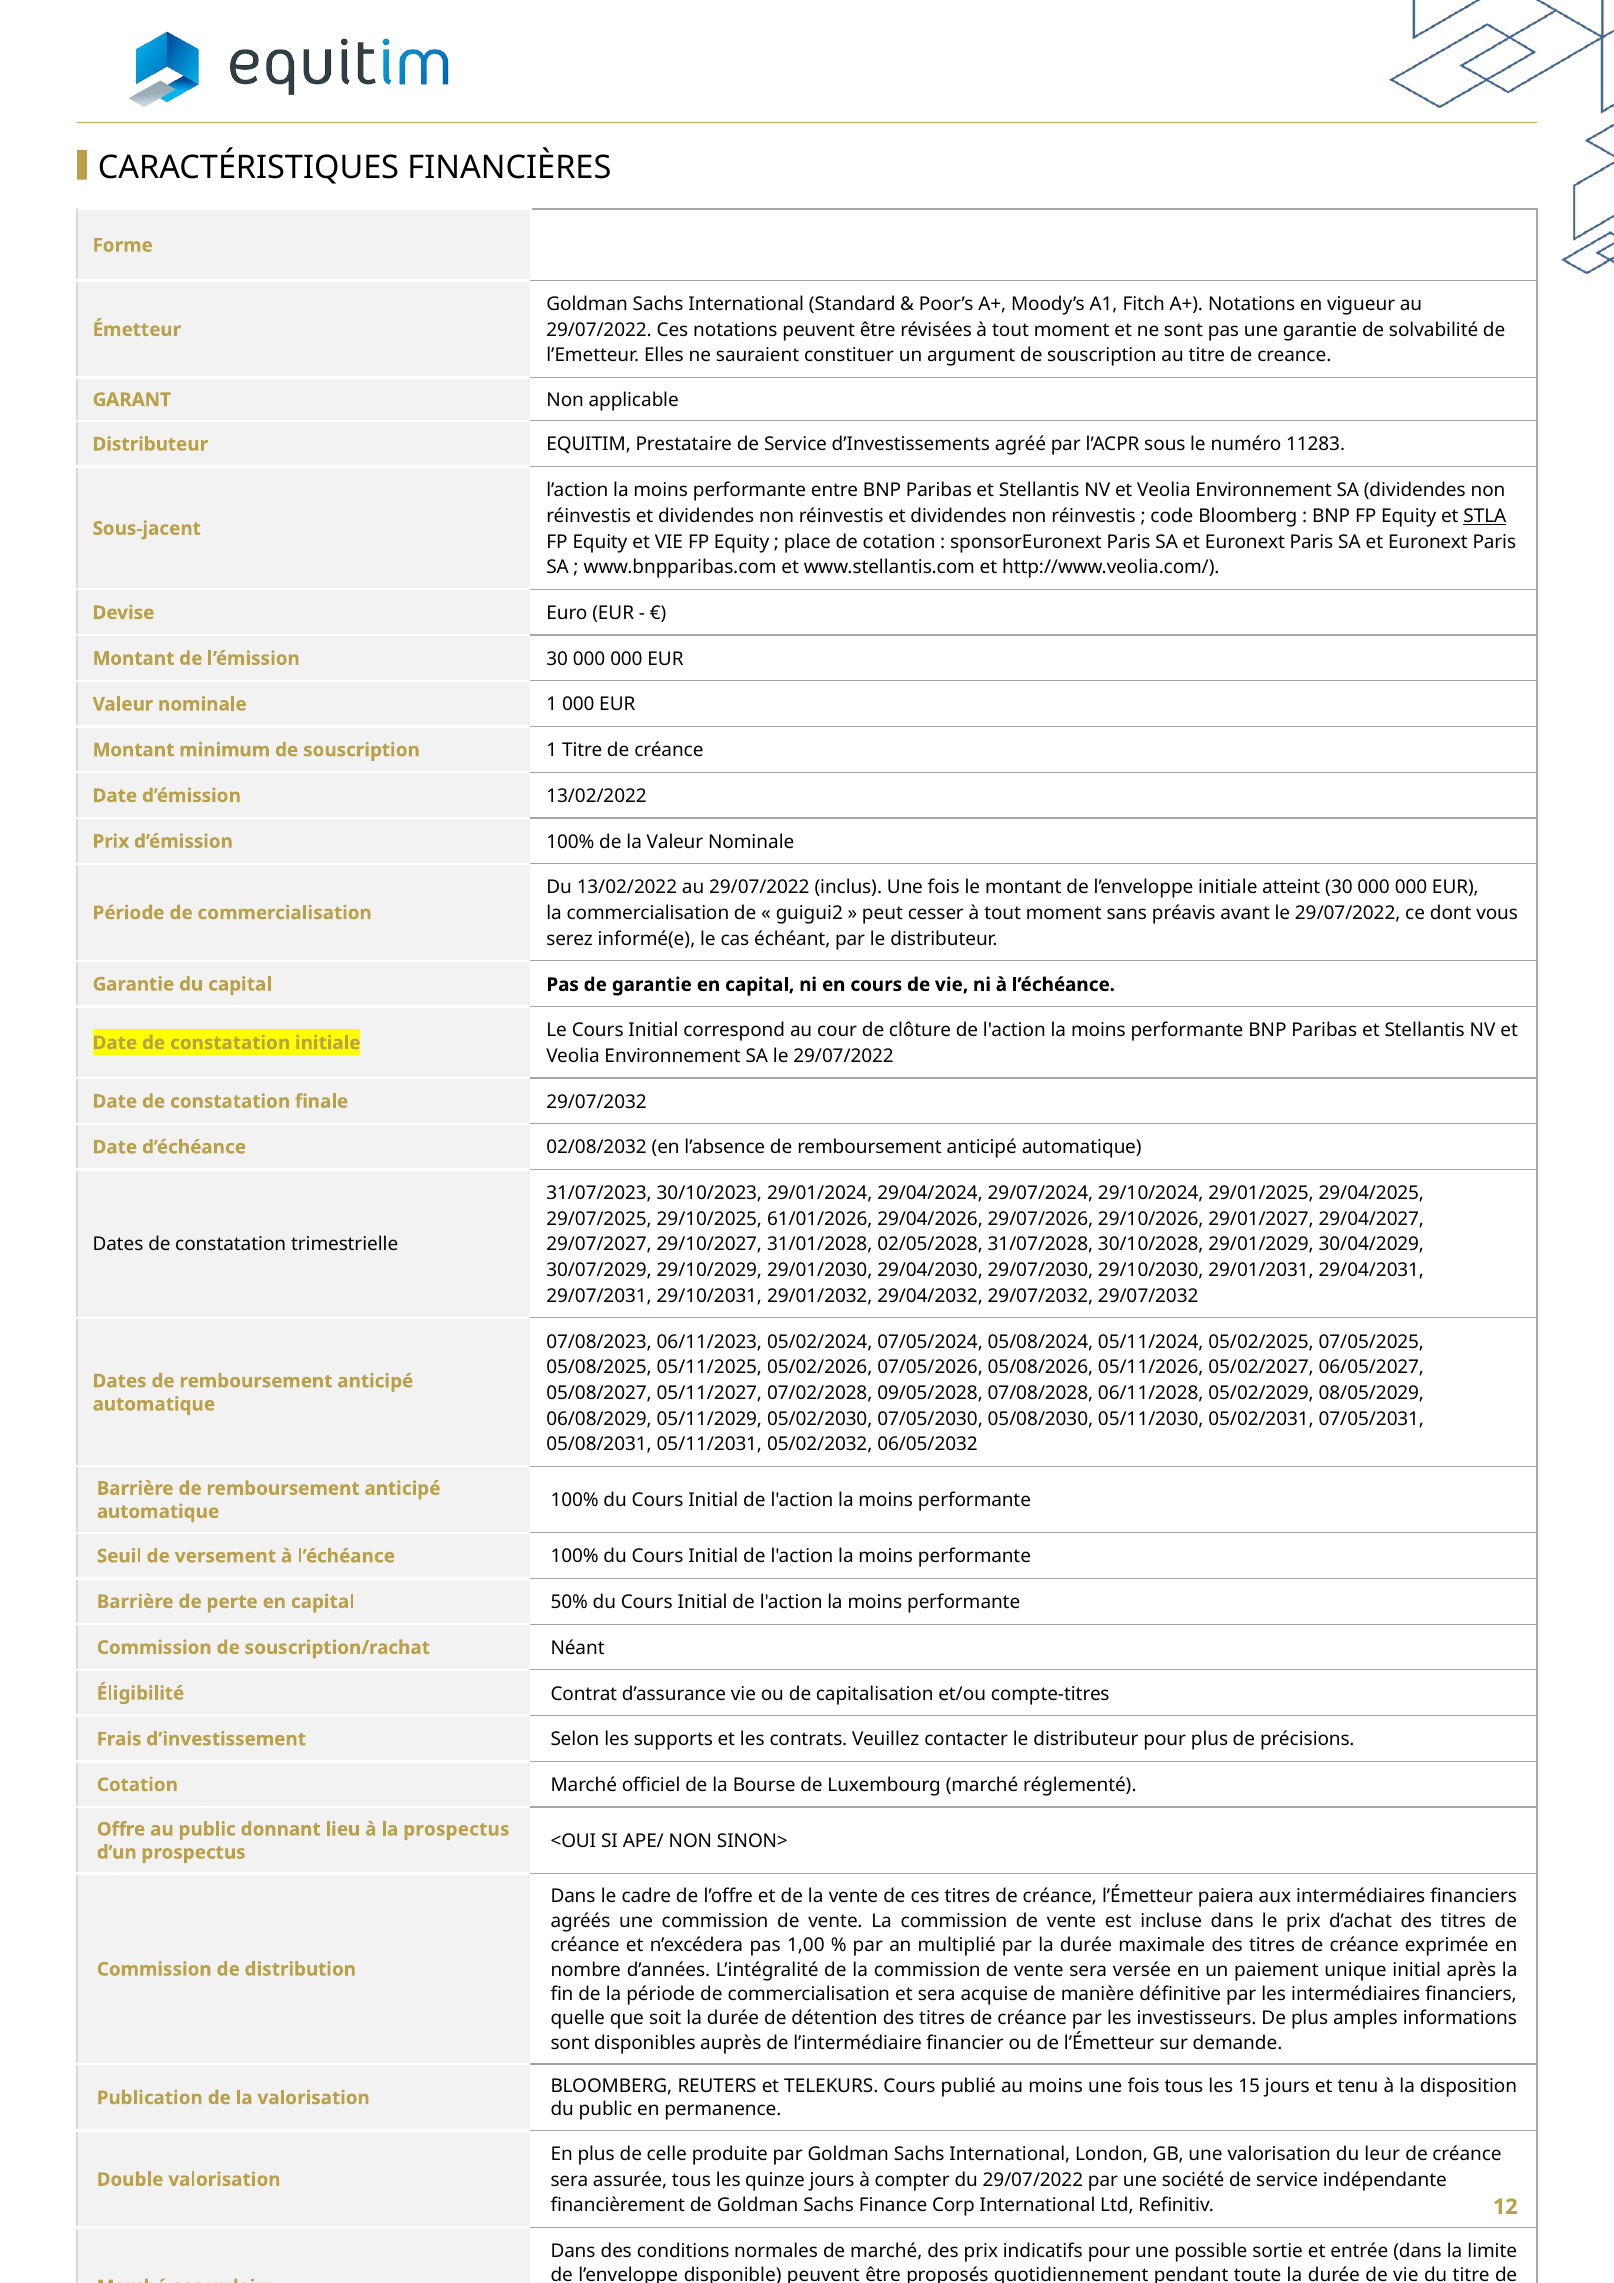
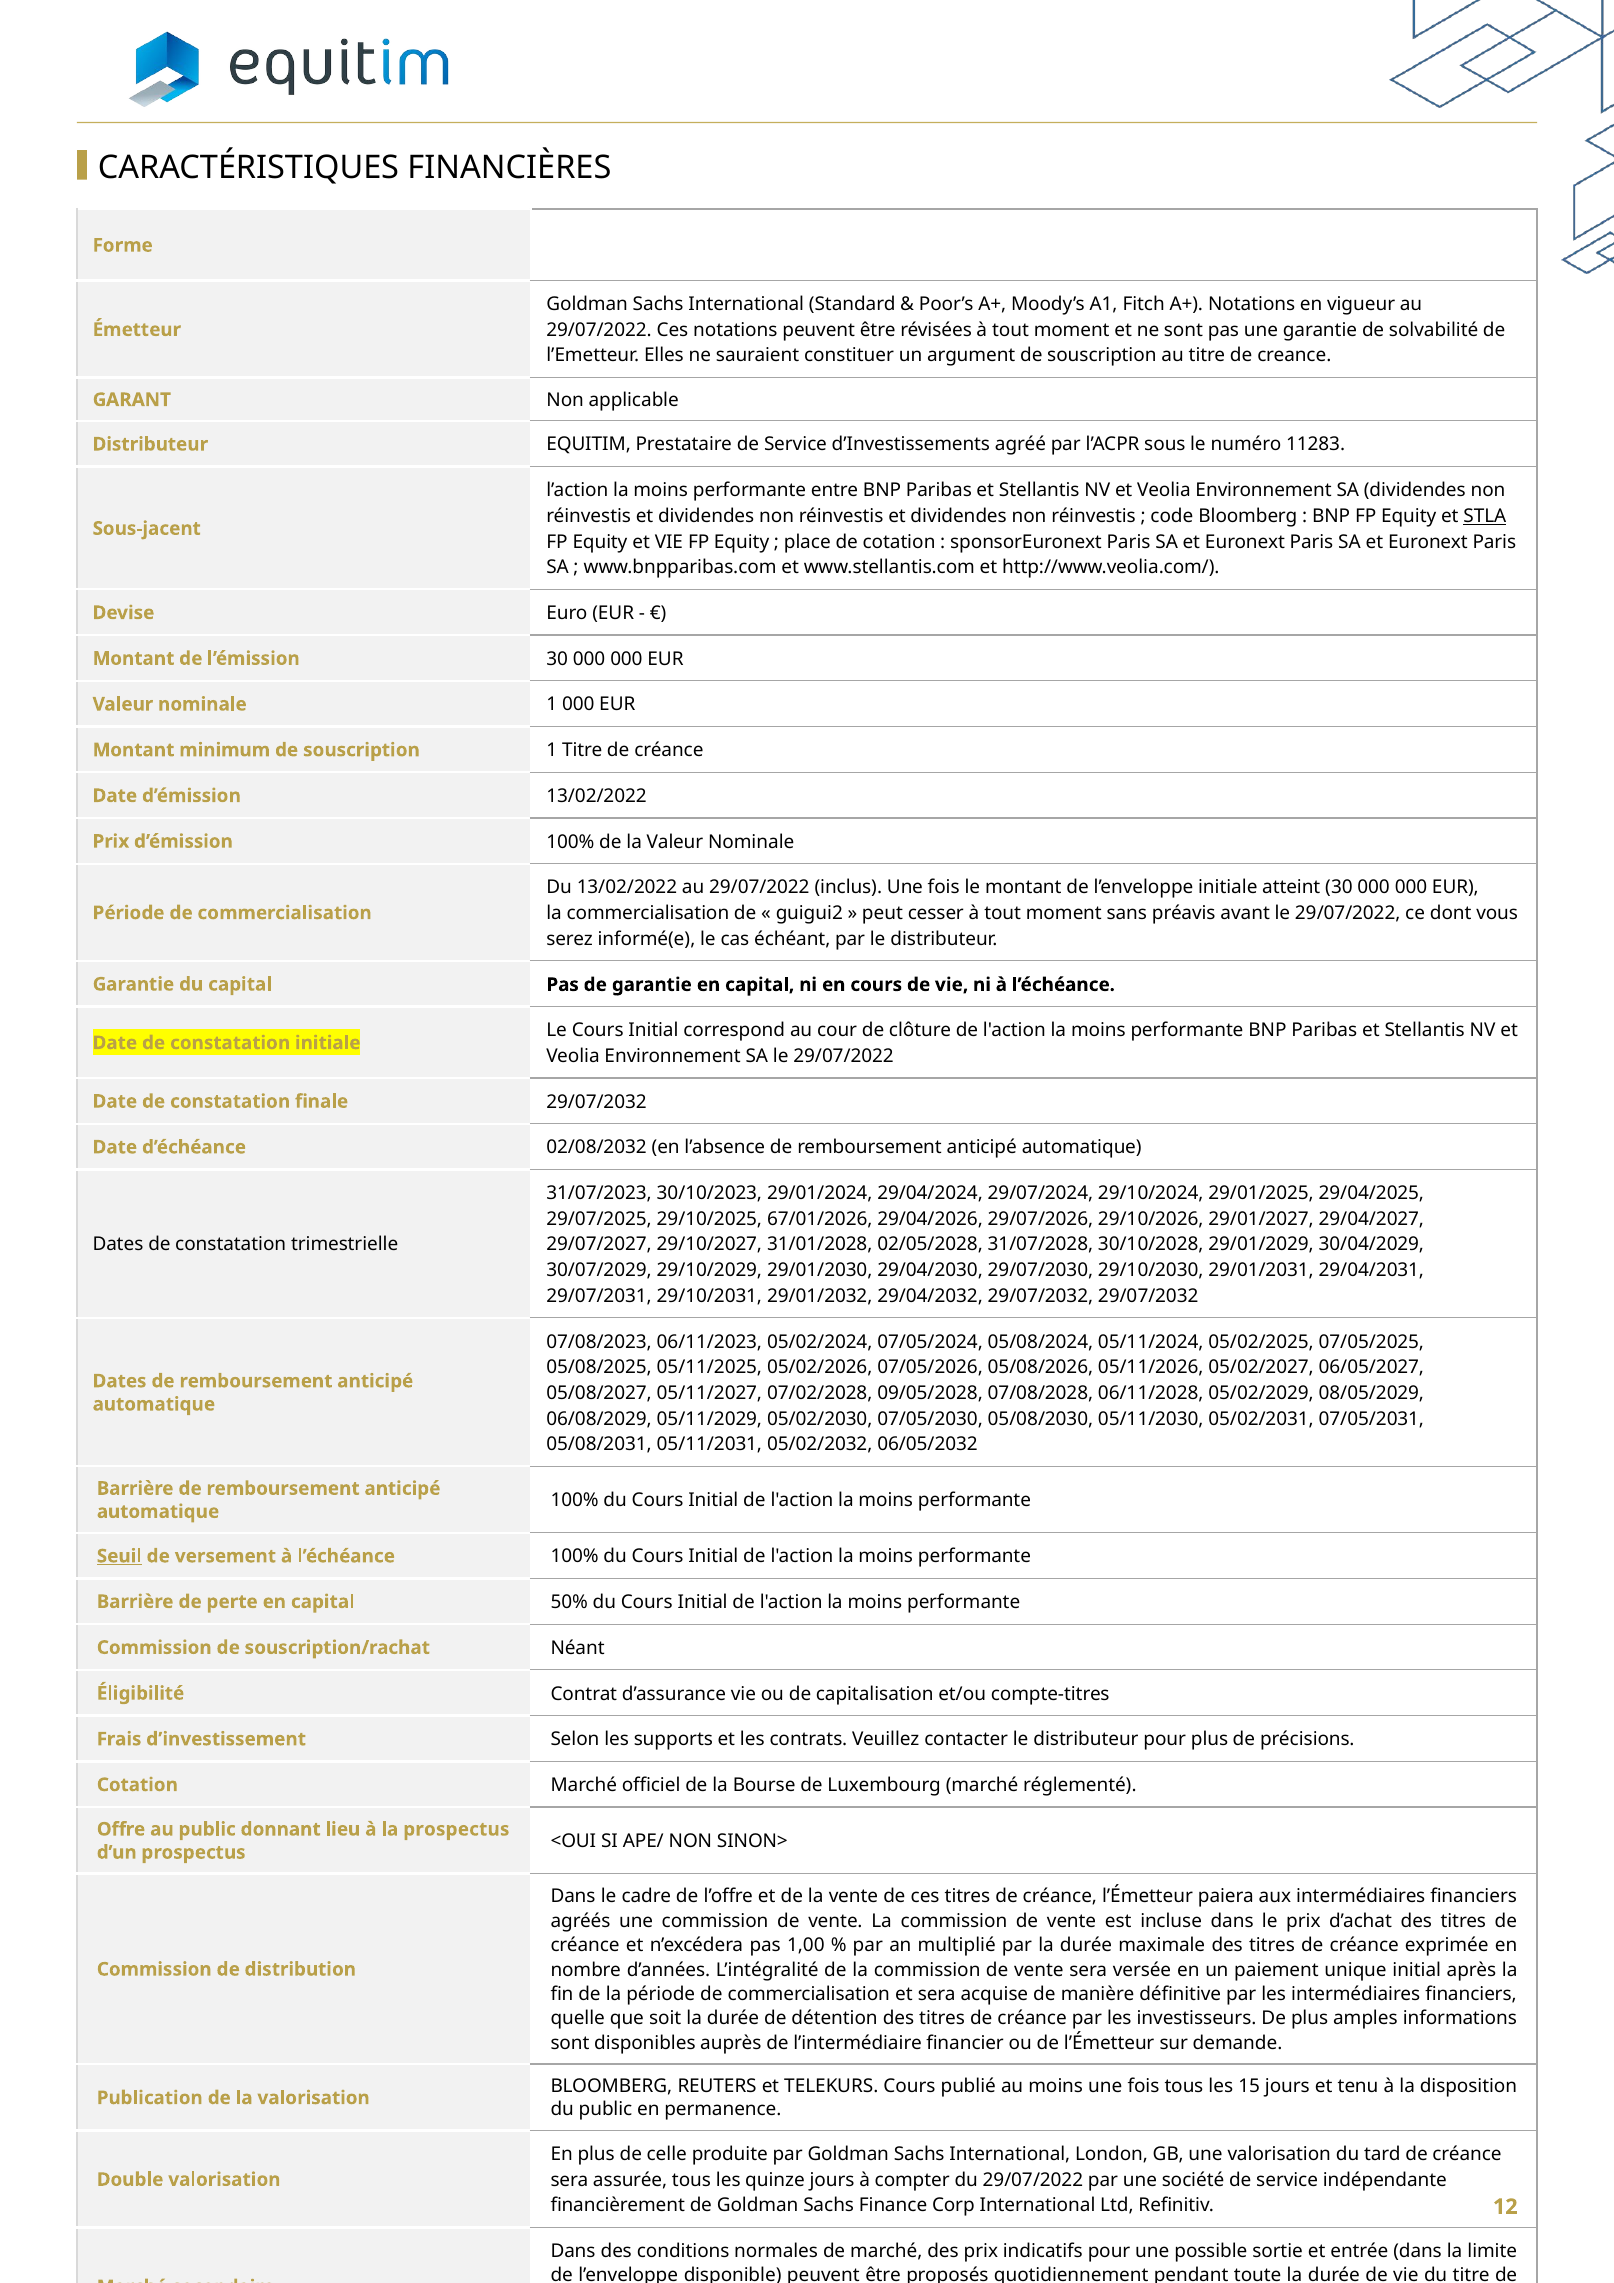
61/01/2026: 61/01/2026 -> 67/01/2026
Seuil underline: none -> present
leur: leur -> tard
